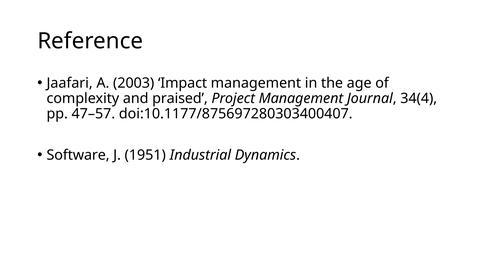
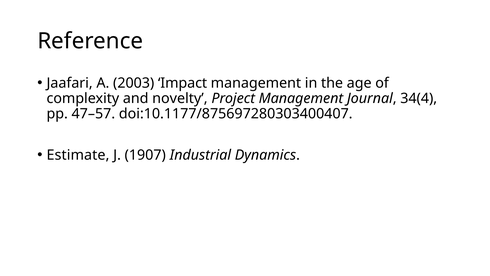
praised: praised -> novelty
Software: Software -> Estimate
1951: 1951 -> 1907
